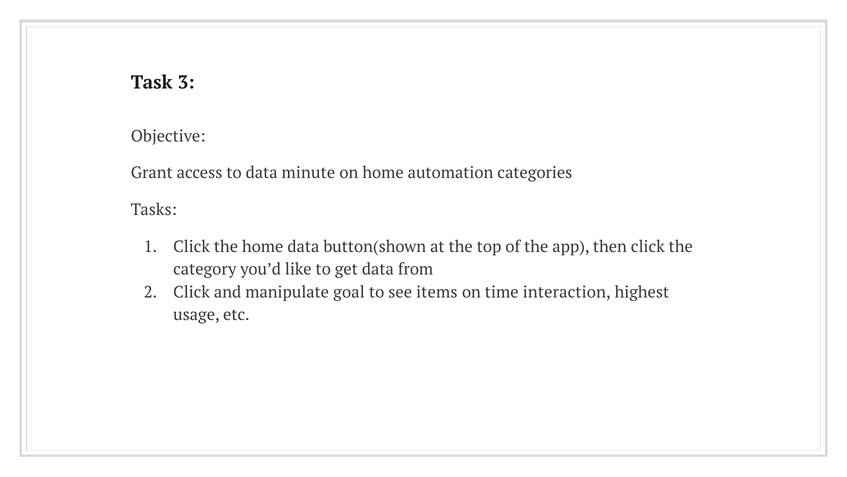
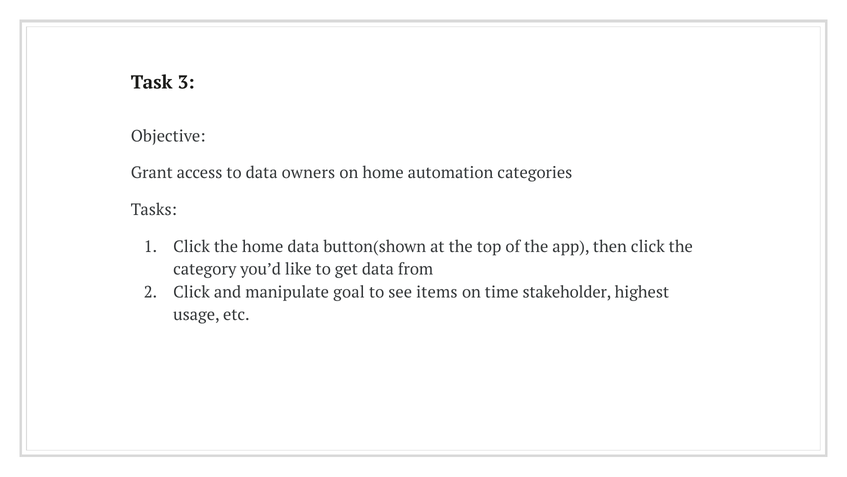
minute: minute -> owners
interaction: interaction -> stakeholder
